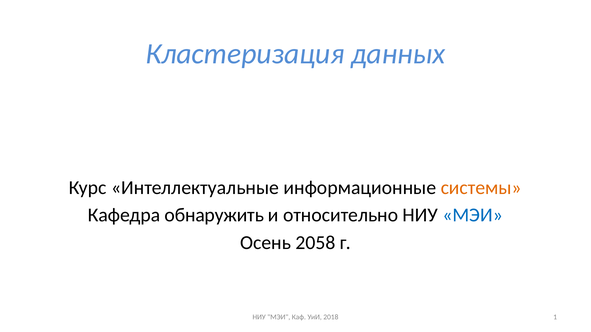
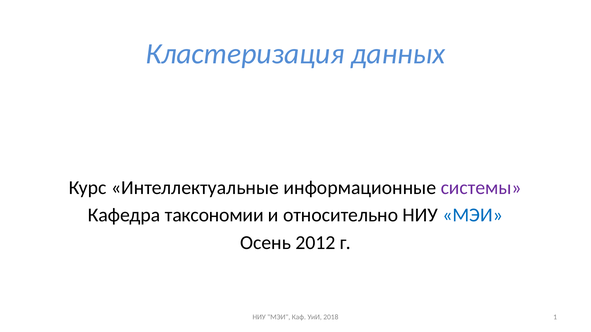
системы colour: orange -> purple
обнаружить: обнаружить -> таксономии
2058: 2058 -> 2012
